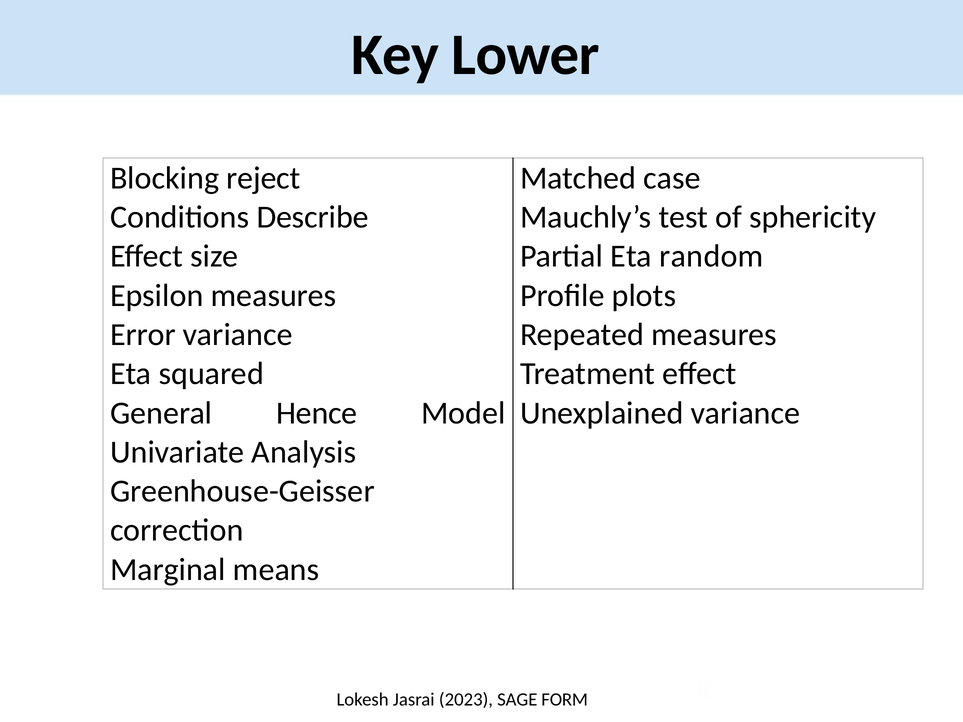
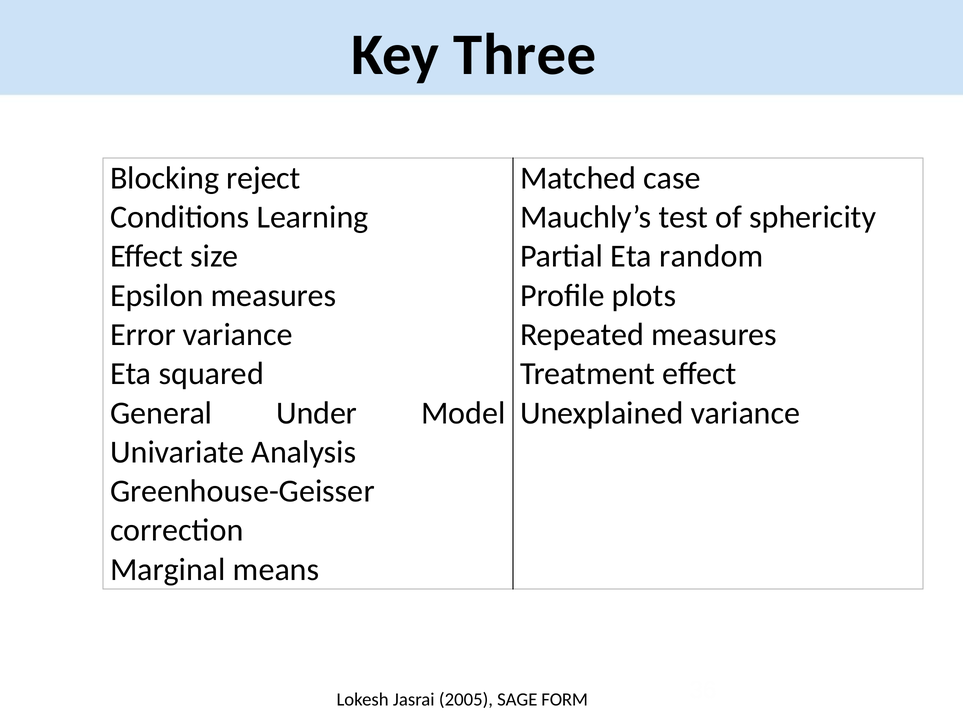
Lower: Lower -> Three
Describe: Describe -> Learning
Hence: Hence -> Under
2023: 2023 -> 2005
